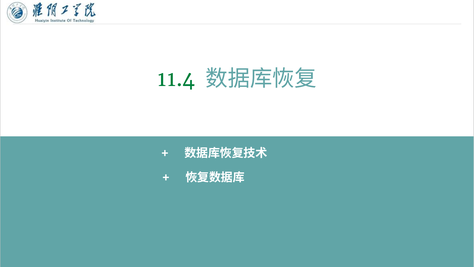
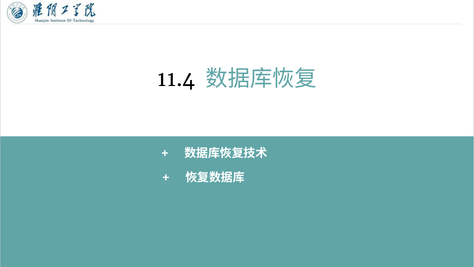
11.4 colour: green -> black
